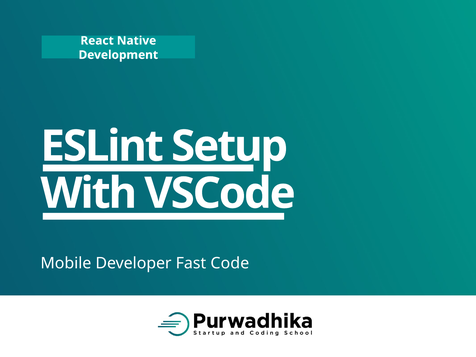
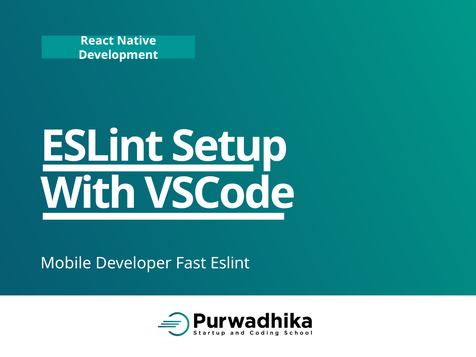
Fast Code: Code -> Eslint
